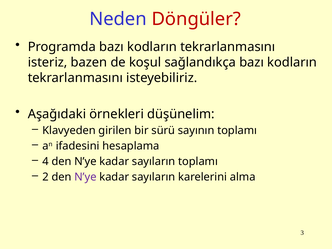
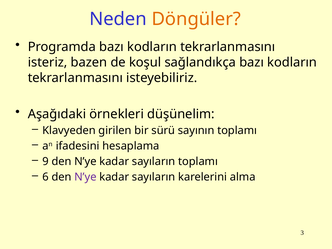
Döngüler colour: red -> orange
4: 4 -> 9
2: 2 -> 6
